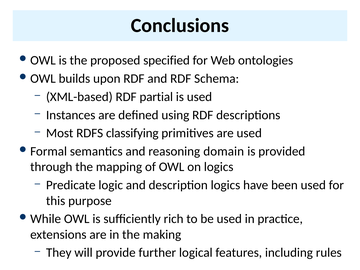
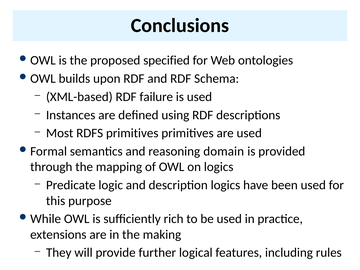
partial: partial -> failure
RDFS classifying: classifying -> primitives
